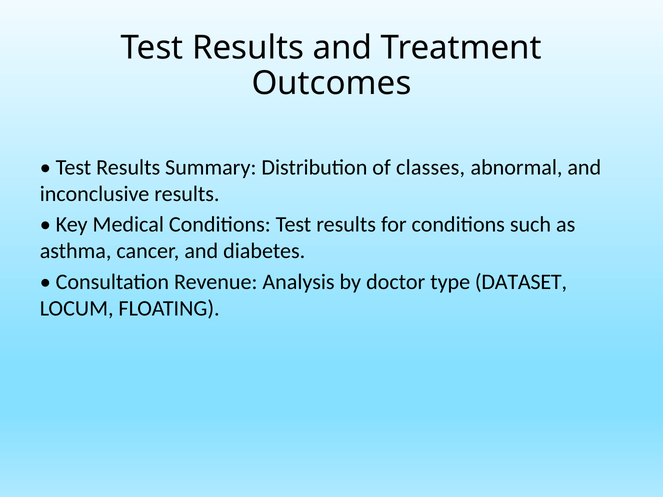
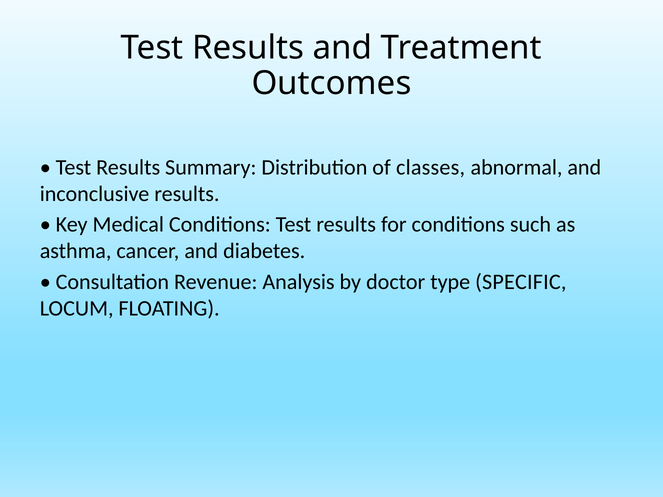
DATASET: DATASET -> SPECIFIC
